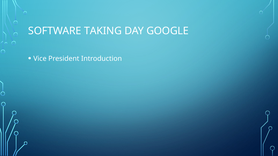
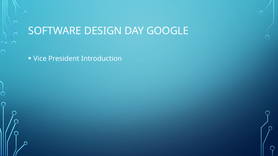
TAKING: TAKING -> DESIGN
